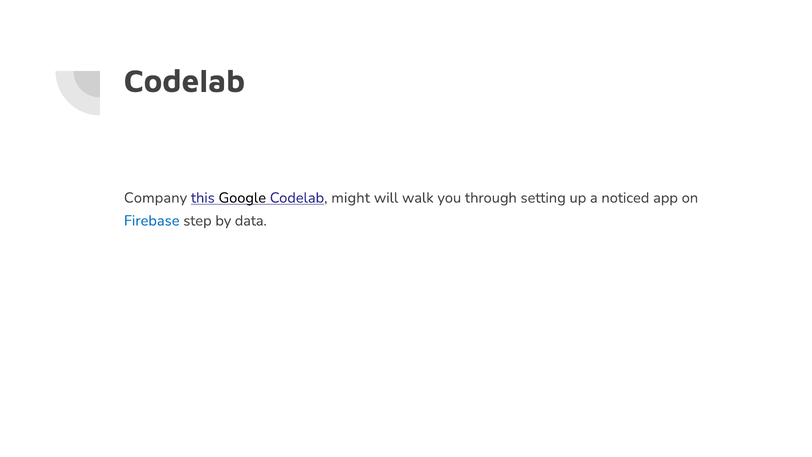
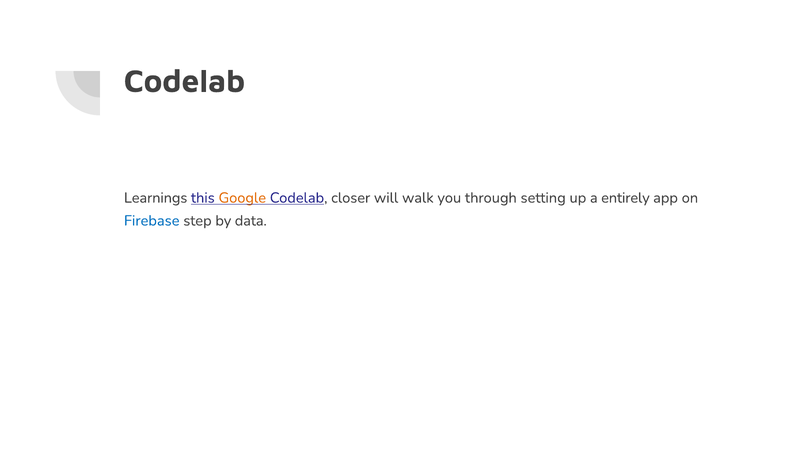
Company: Company -> Learnings
Google colour: black -> orange
might: might -> closer
noticed: noticed -> entirely
